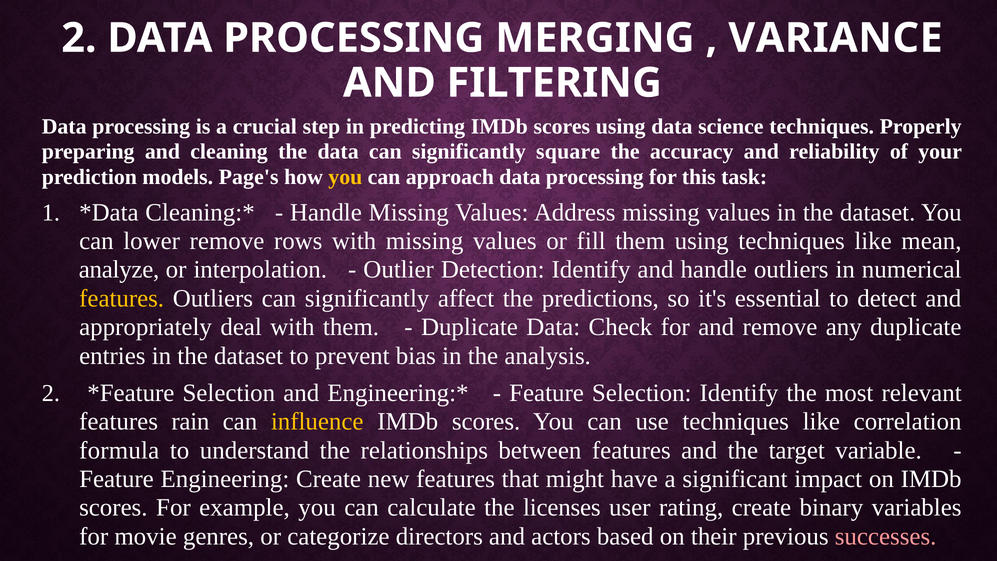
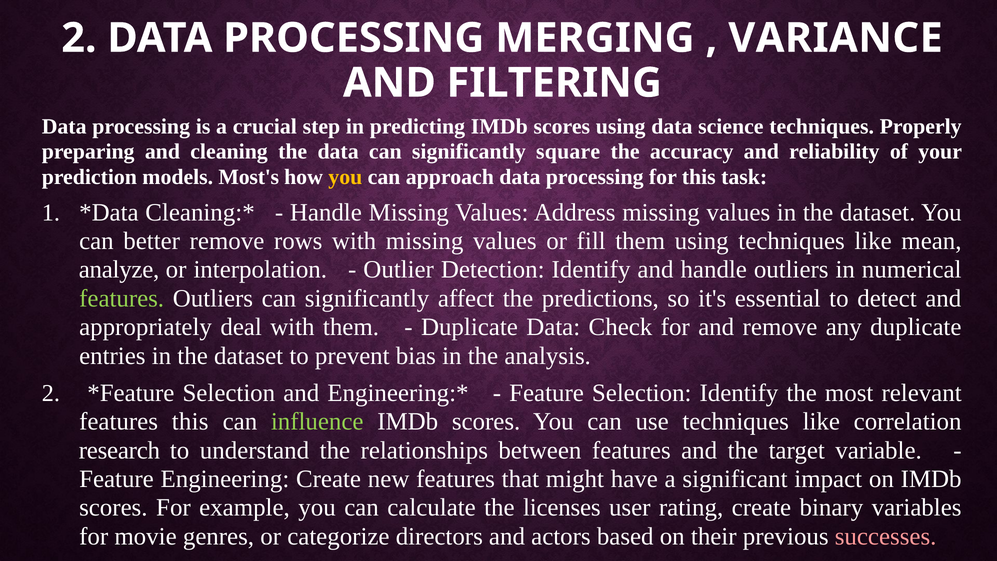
Page's: Page's -> Most's
lower: lower -> better
features at (122, 298) colour: yellow -> light green
features rain: rain -> this
influence colour: yellow -> light green
formula: formula -> research
